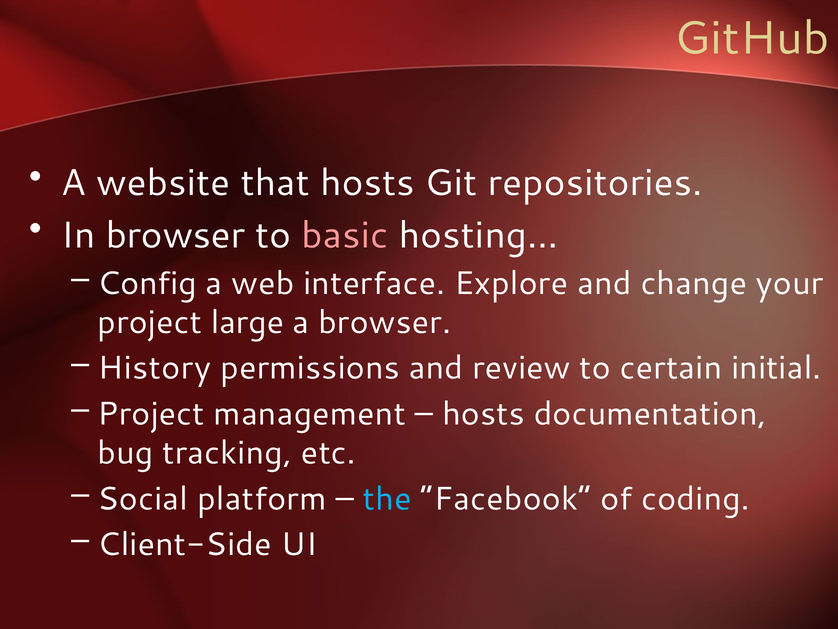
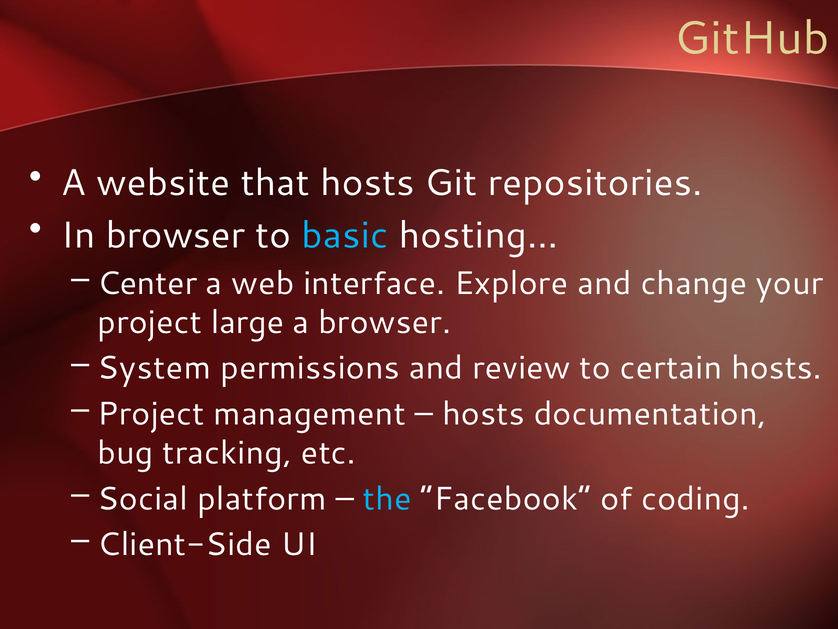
basic colour: pink -> light blue
Config: Config -> Center
History: History -> System
certain initial: initial -> hosts
